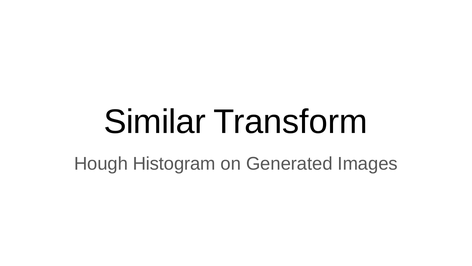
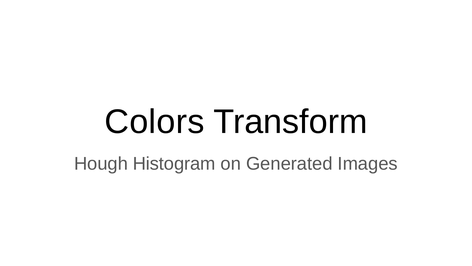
Similar: Similar -> Colors
